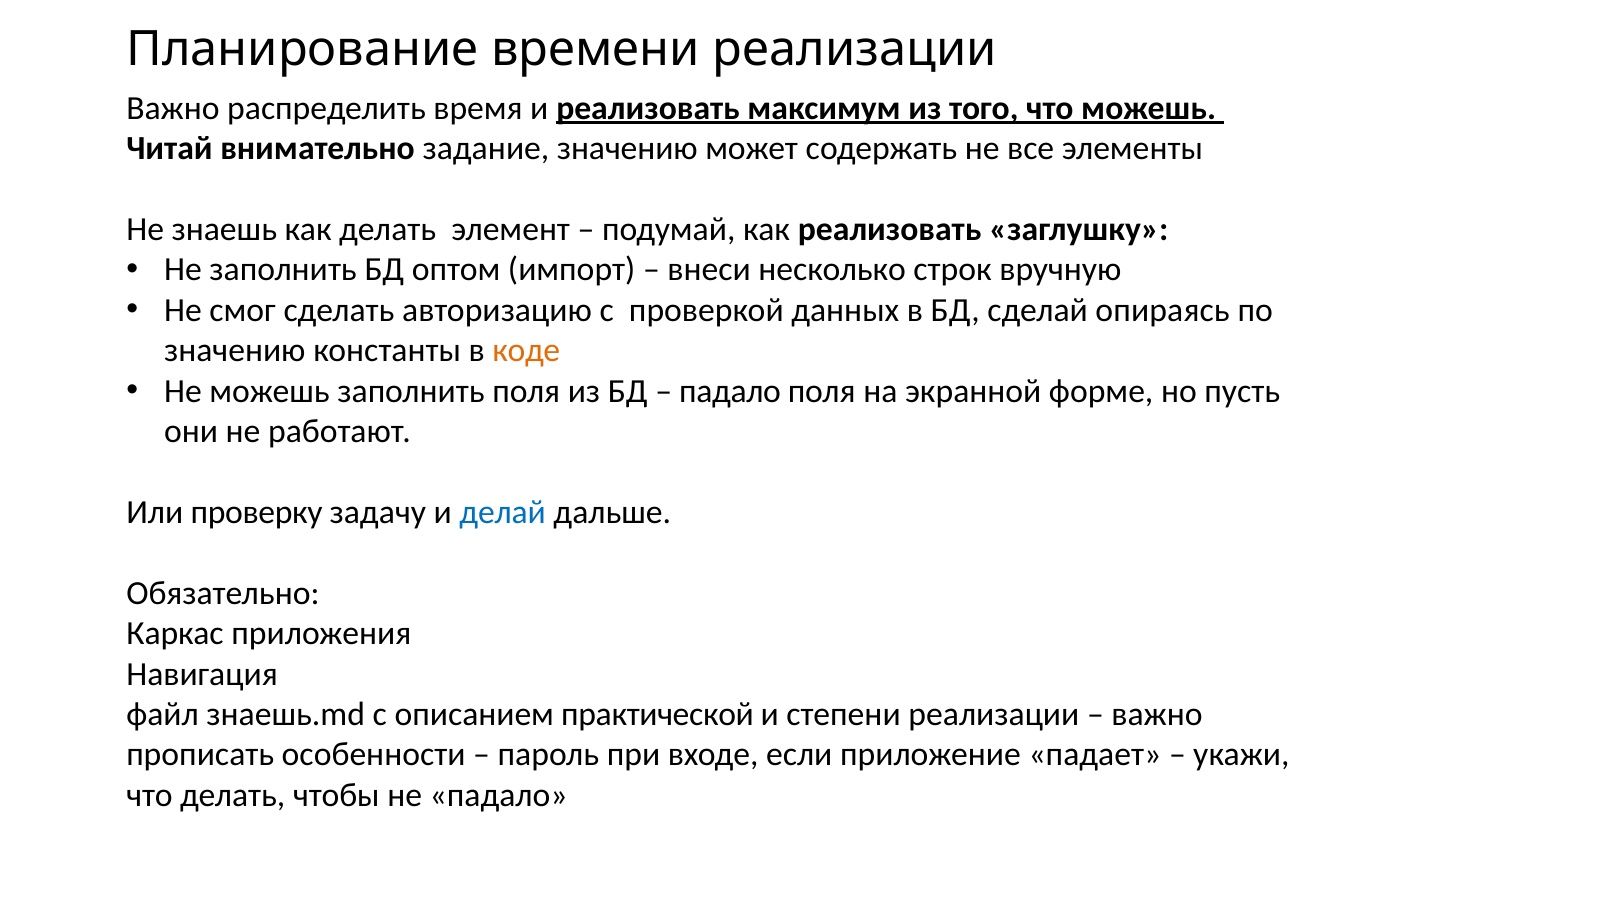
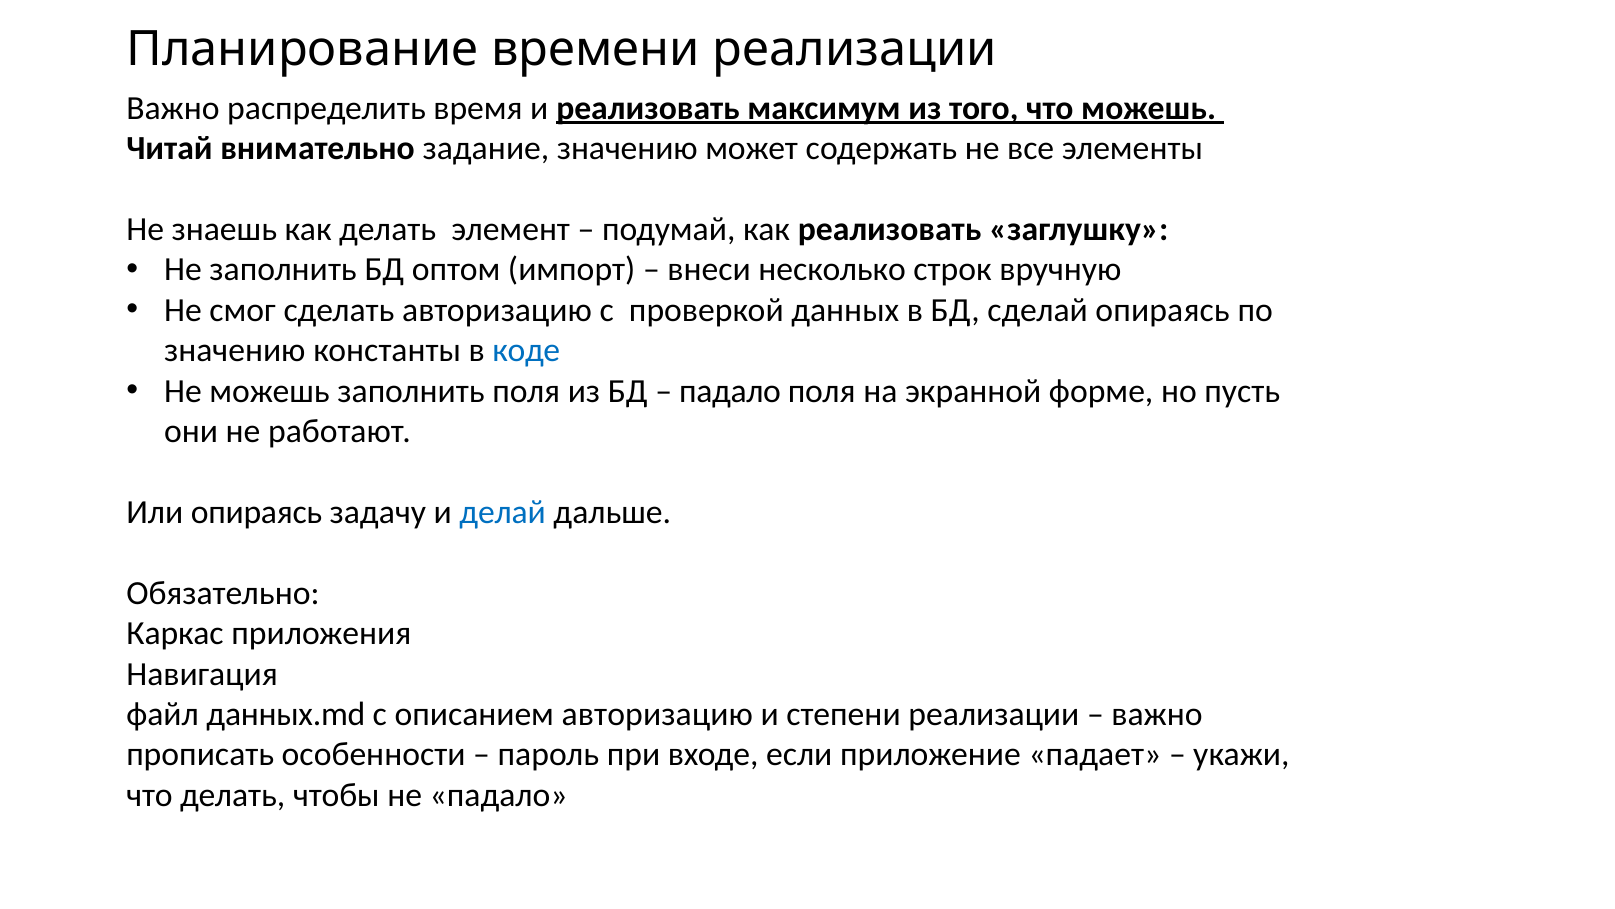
коде colour: orange -> blue
Или проверку: проверку -> опираясь
знаешь.md: знаешь.md -> данных.md
описанием практической: практической -> авторизацию
